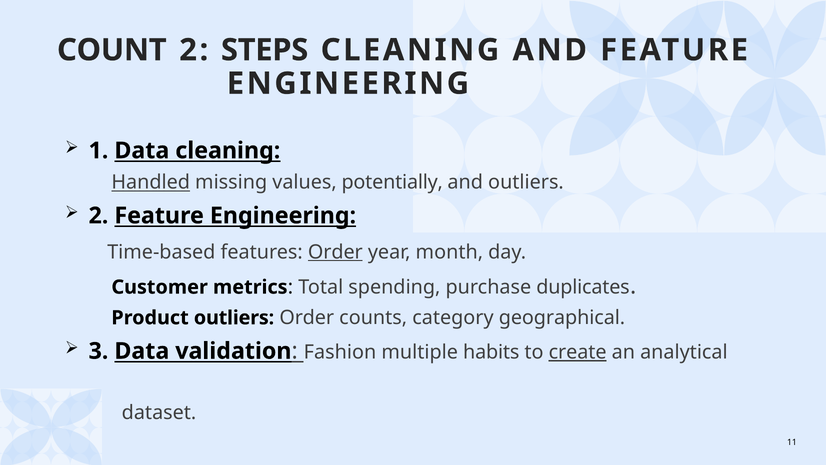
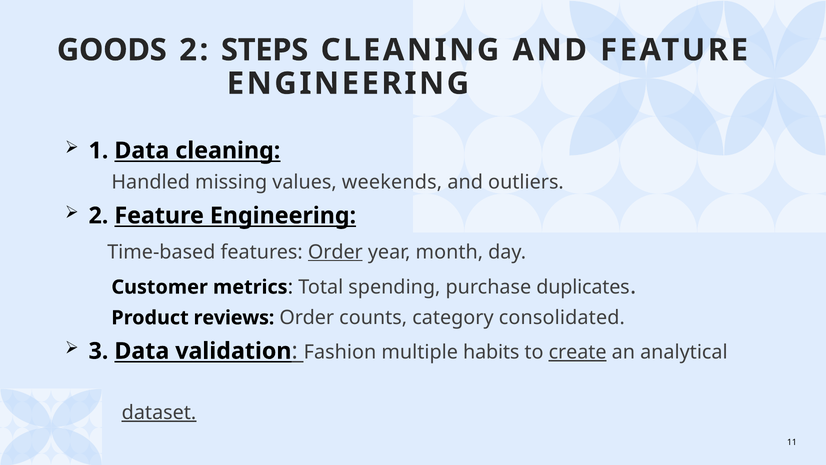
COUNT: COUNT -> GOODS
Handled underline: present -> none
potentially: potentially -> weekends
Product outliers: outliers -> reviews
geographical: geographical -> consolidated
dataset underline: none -> present
